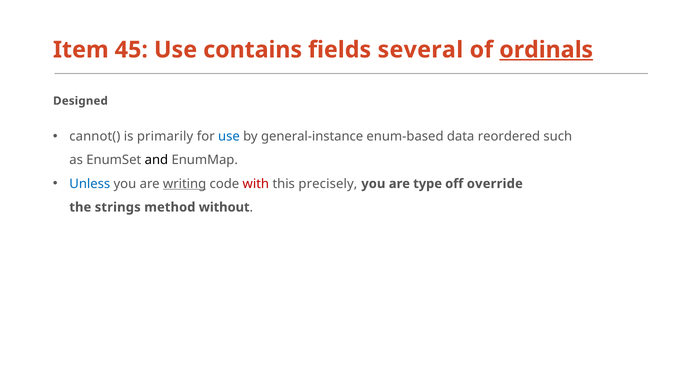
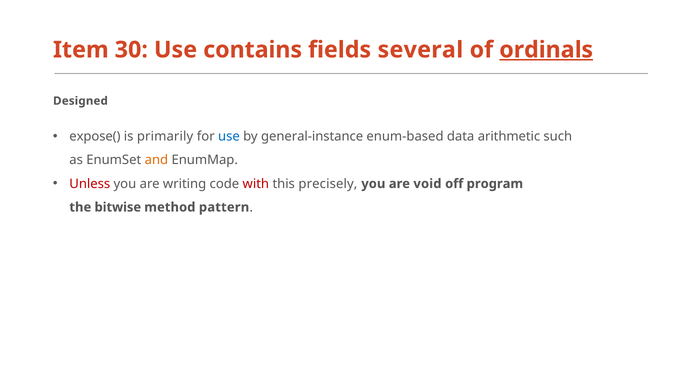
45: 45 -> 30
cannot(: cannot( -> expose(
reordered: reordered -> arithmetic
and colour: black -> orange
Unless colour: blue -> red
writing underline: present -> none
type: type -> void
override: override -> program
strings: strings -> bitwise
without: without -> pattern
